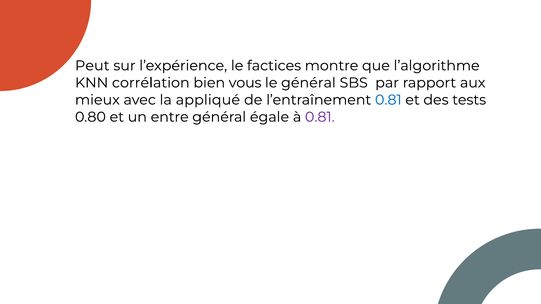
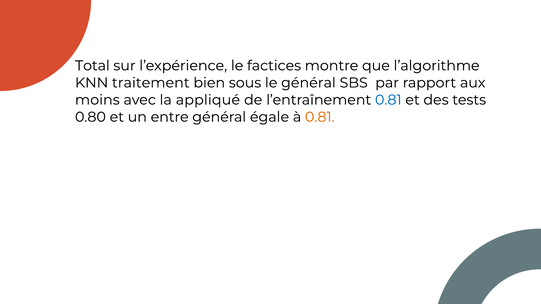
Peut: Peut -> Total
corrélation: corrélation -> traitement
vous: vous -> sous
mieux: mieux -> moins
0.81 at (320, 117) colour: purple -> orange
